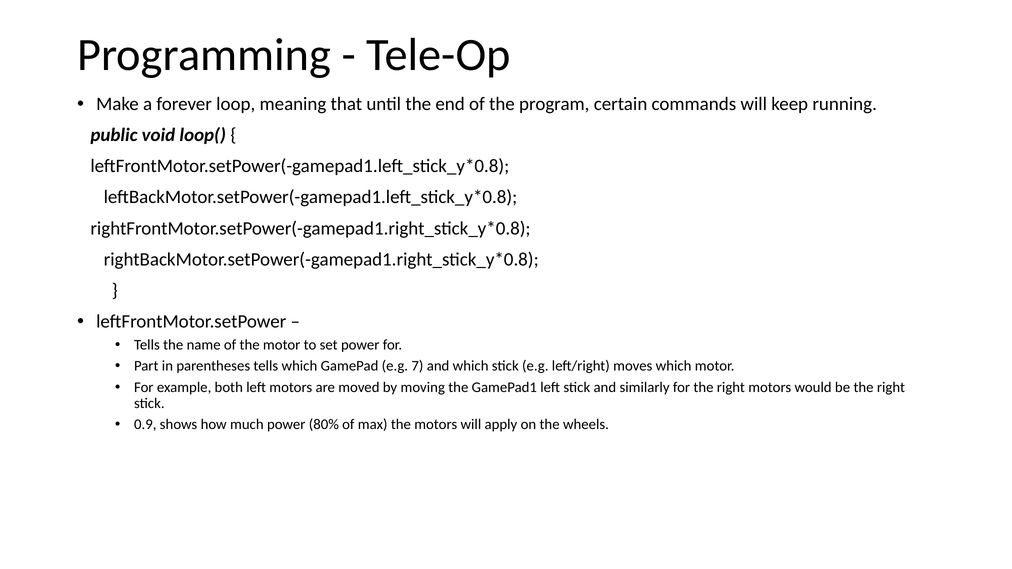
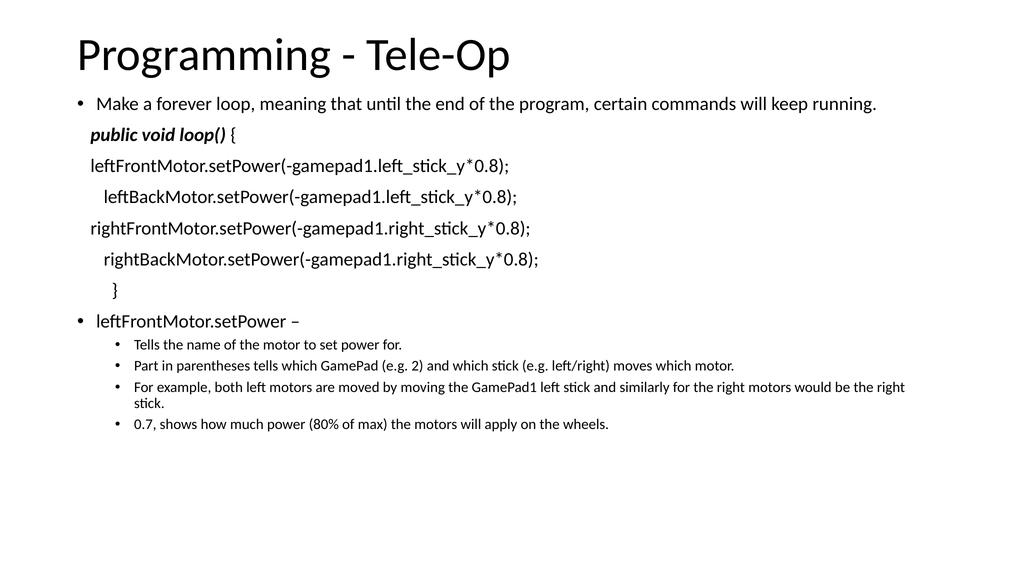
7: 7 -> 2
0.9: 0.9 -> 0.7
